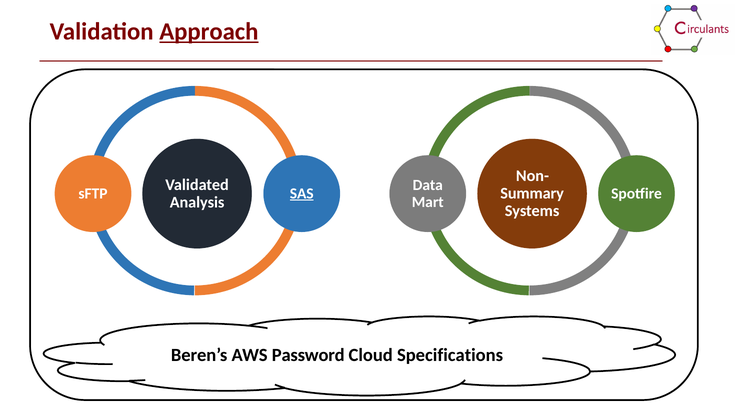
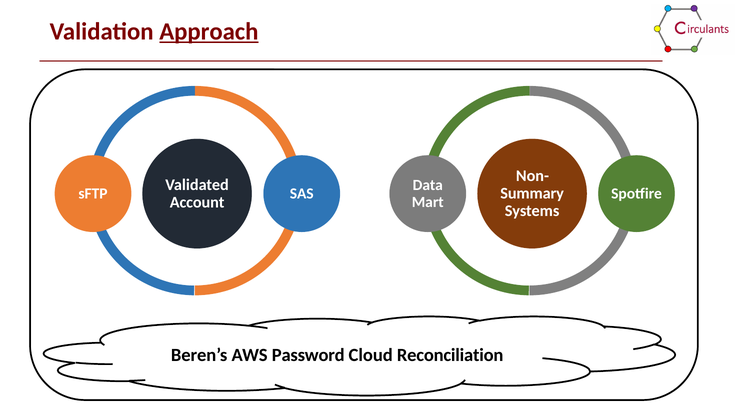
SAS underline: present -> none
Analysis: Analysis -> Account
Specifications: Specifications -> Reconciliation
